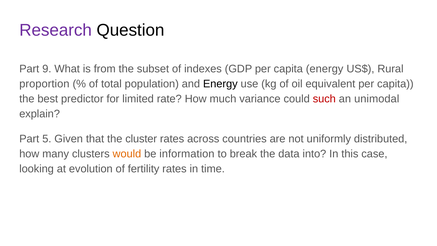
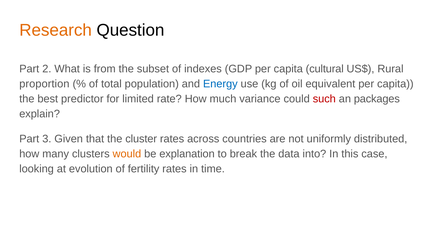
Research colour: purple -> orange
9: 9 -> 2
capita energy: energy -> cultural
Energy at (220, 84) colour: black -> blue
unimodal: unimodal -> packages
5: 5 -> 3
information: information -> explanation
